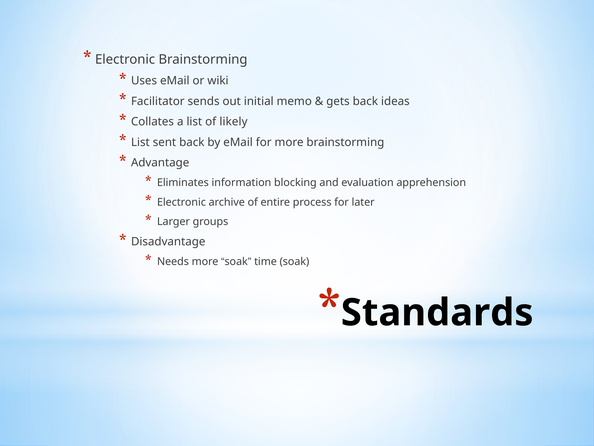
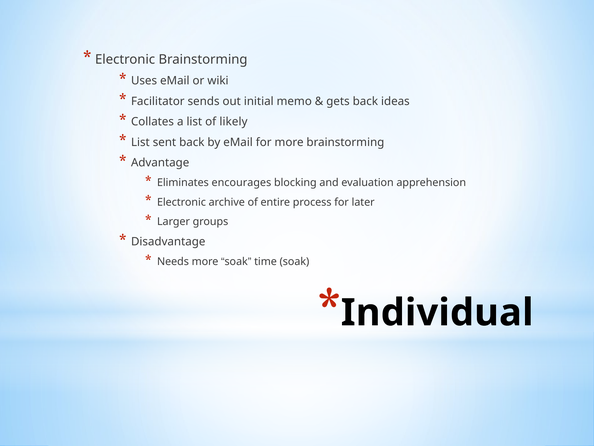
information: information -> encourages
Standards: Standards -> Individual
